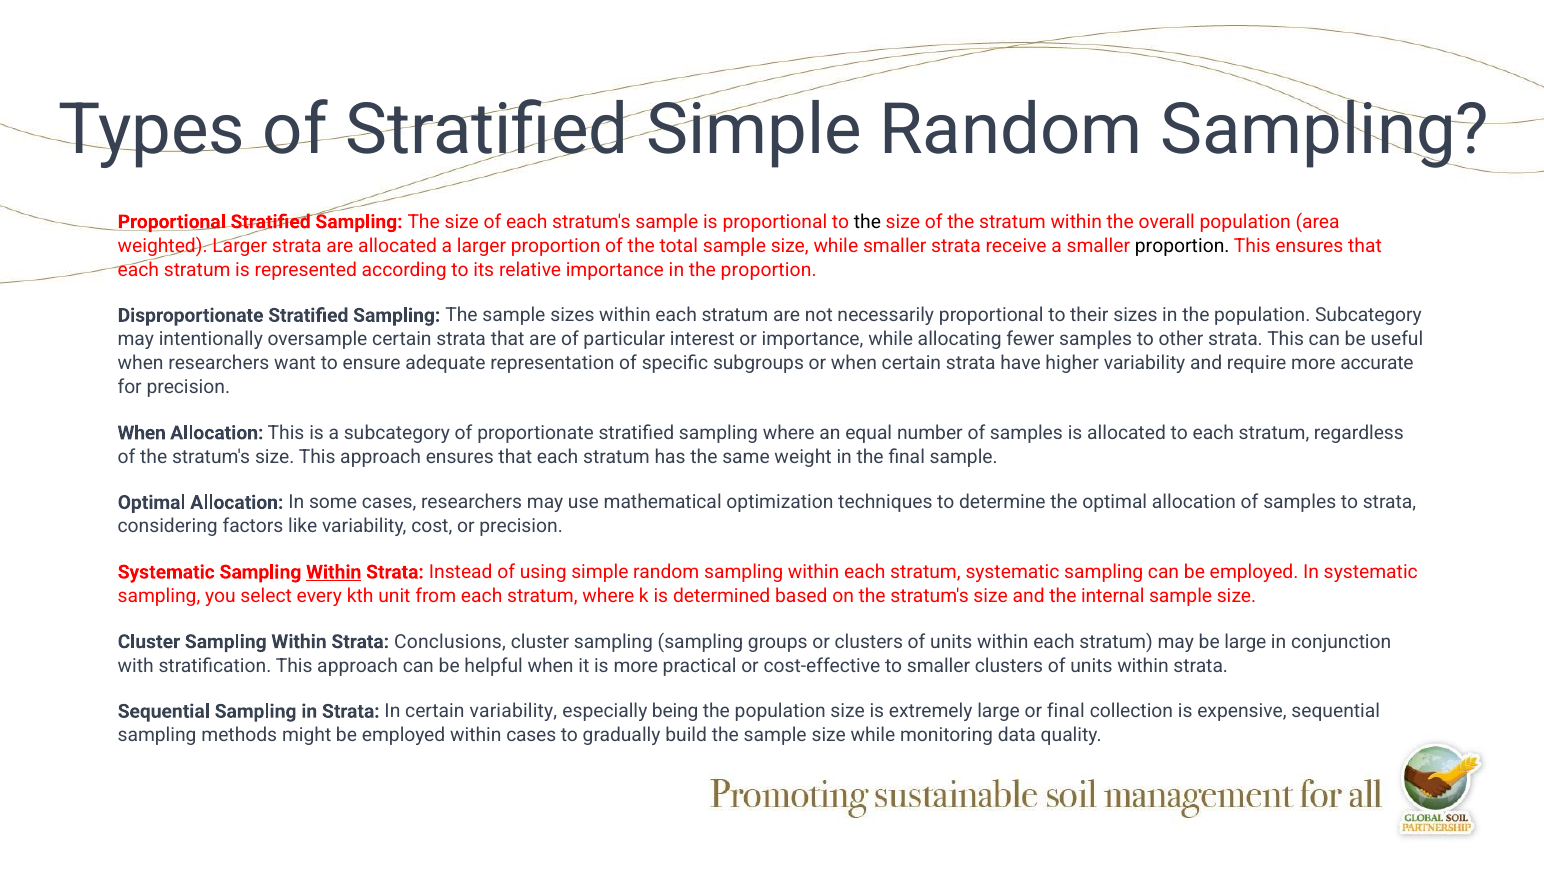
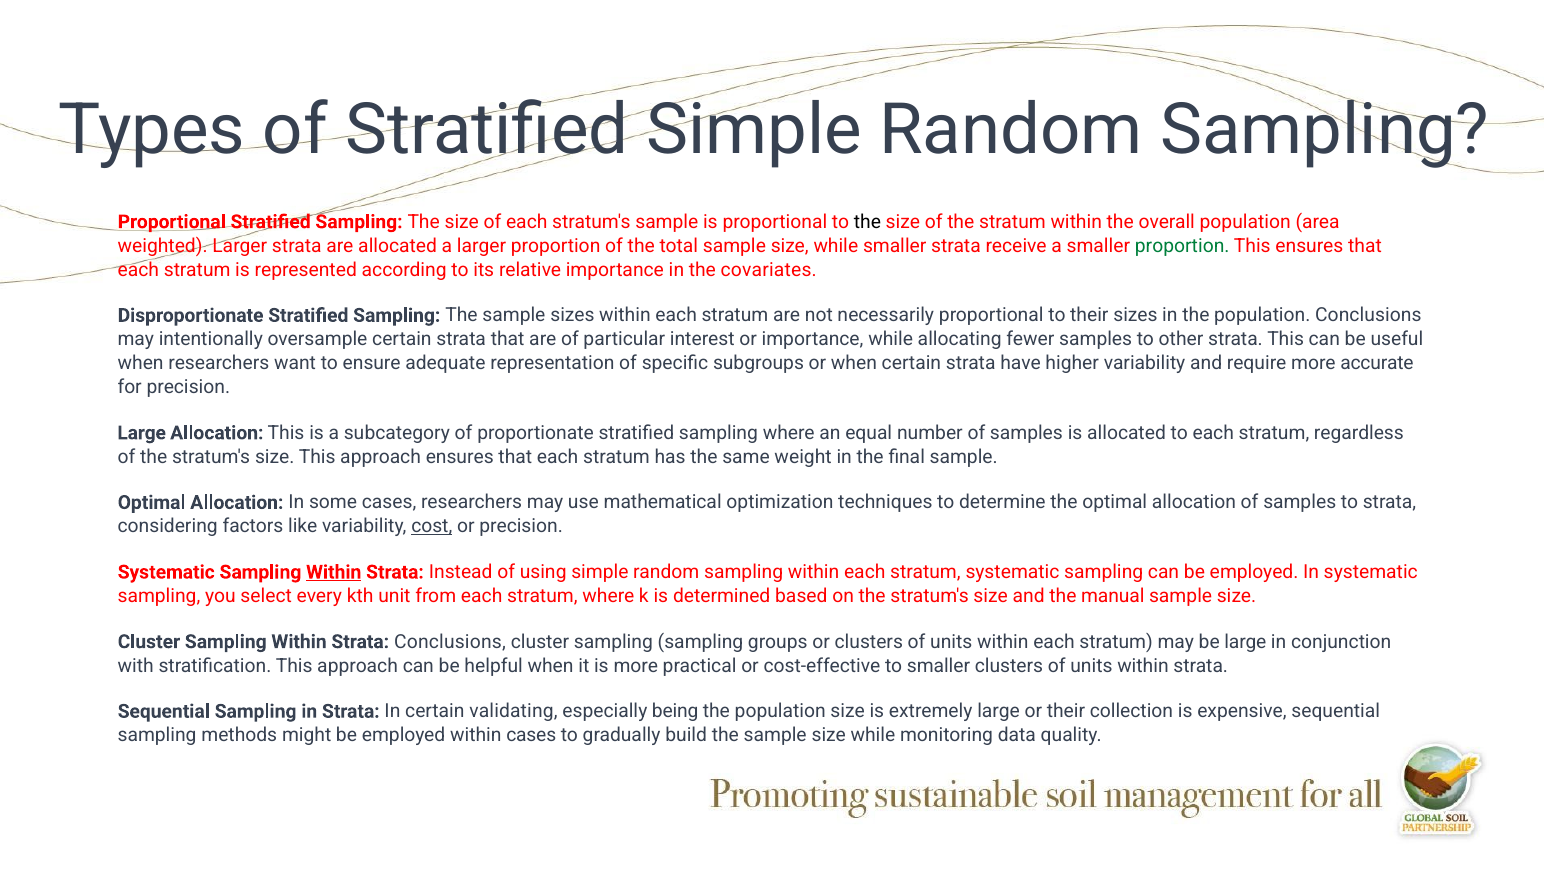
proportion at (1182, 246) colour: black -> green
the proportion: proportion -> covariates
population Subcategory: Subcategory -> Conclusions
When at (142, 433): When -> Large
cost underline: none -> present
internal: internal -> manual
certain variability: variability -> validating
or final: final -> their
